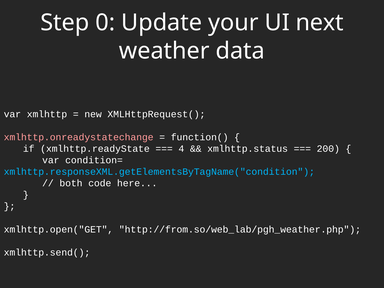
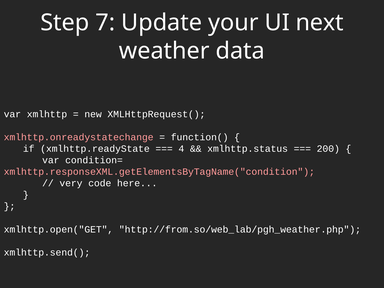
0: 0 -> 7
xmlhttp.responseXML.getElementsByTagName("condition colour: light blue -> pink
both: both -> very
